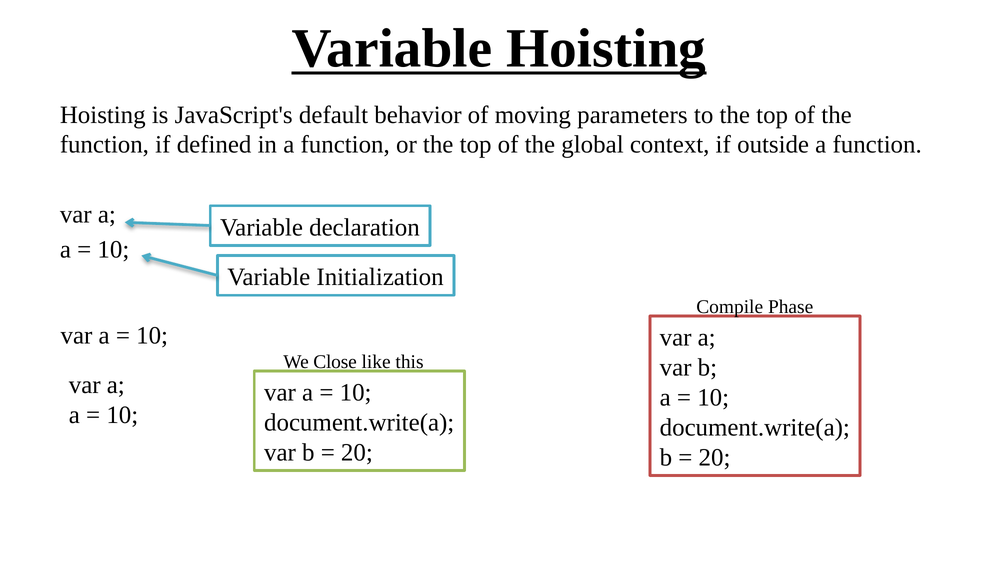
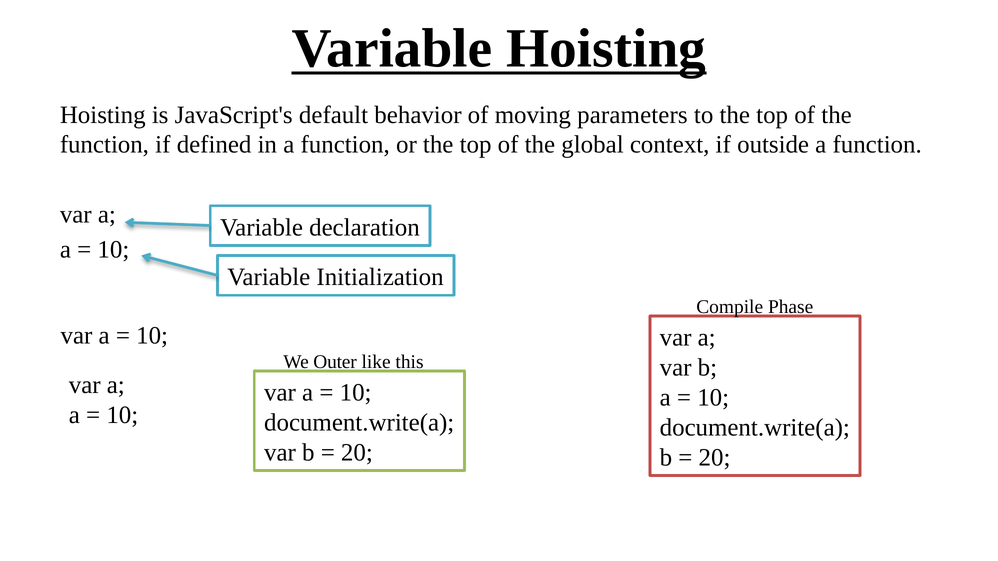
Close: Close -> Outer
